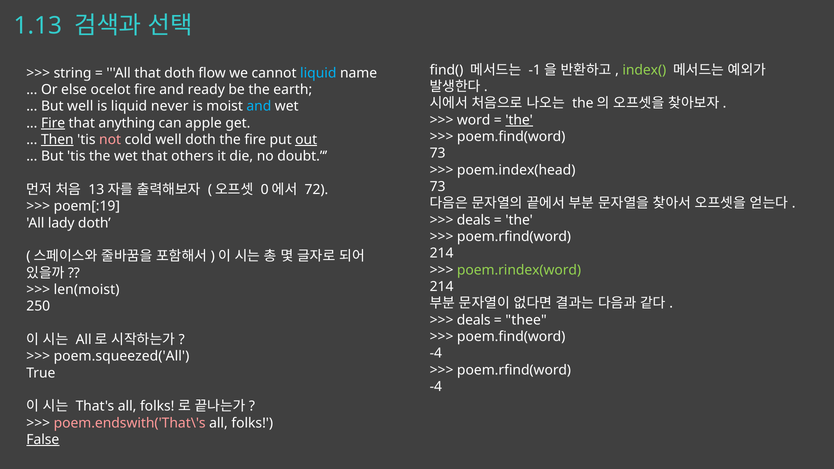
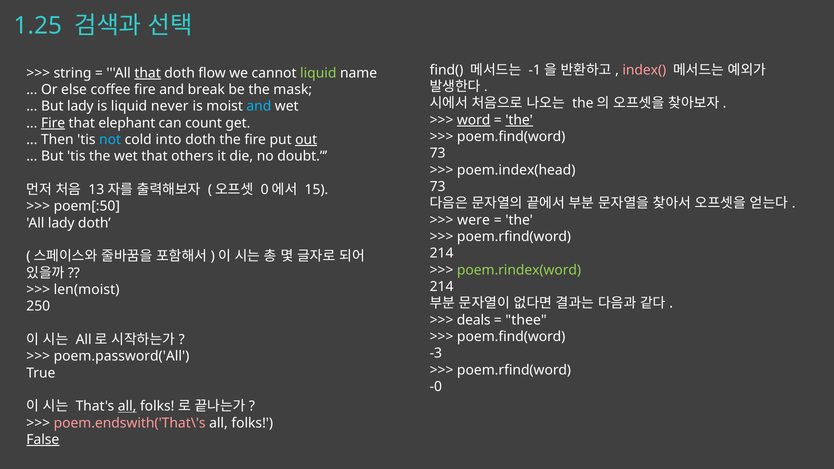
1.13: 1.13 -> 1.25
index( colour: light green -> pink
that at (148, 73) underline: none -> present
liquid at (318, 73) colour: light blue -> light green
ocelot: ocelot -> coffee
ready: ready -> break
earth: earth -> mask
But well: well -> lady
word underline: none -> present
anything: anything -> elephant
apple: apple -> count
Then underline: present -> none
not colour: pink -> light blue
cold well: well -> into
72: 72 -> 15
poem[:19: poem[:19 -> poem[:50
deals at (474, 220): deals -> were
-4 at (436, 353): -4 -> -3
poem.squeezed('All: poem.squeezed('All -> poem.password('All
-4 at (436, 387): -4 -> -0
all at (127, 406) underline: none -> present
